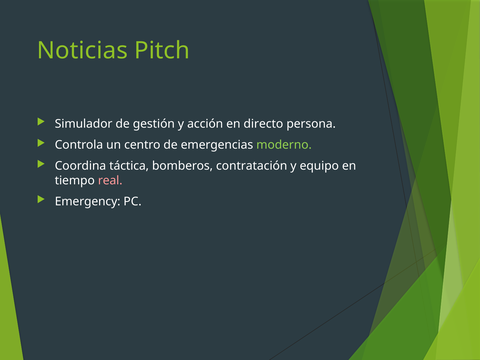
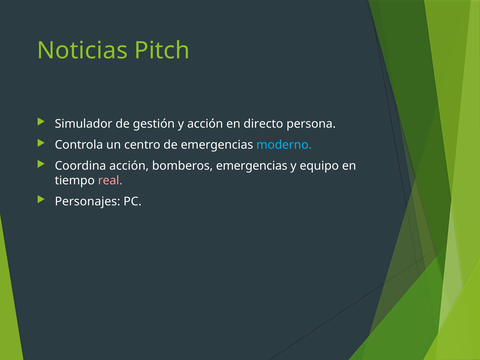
moderno colour: light green -> light blue
Coordina táctica: táctica -> acción
bomberos contratación: contratación -> emergencias
Emergency: Emergency -> Personajes
